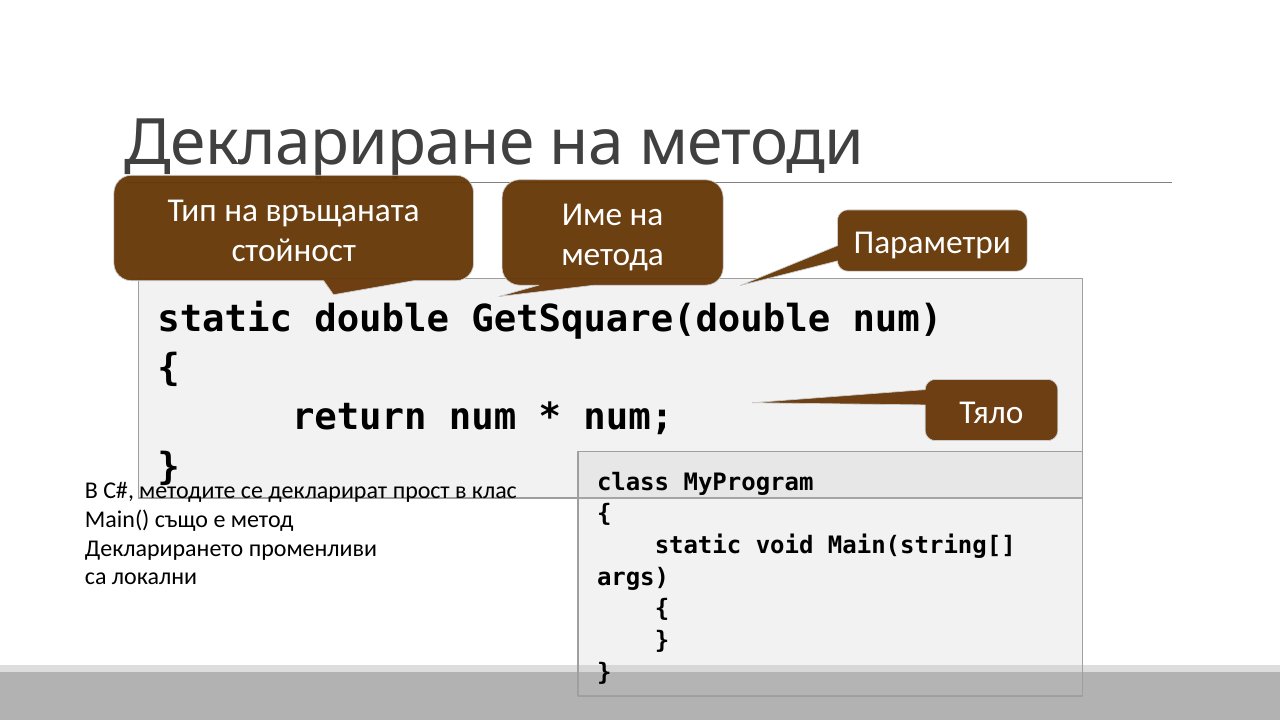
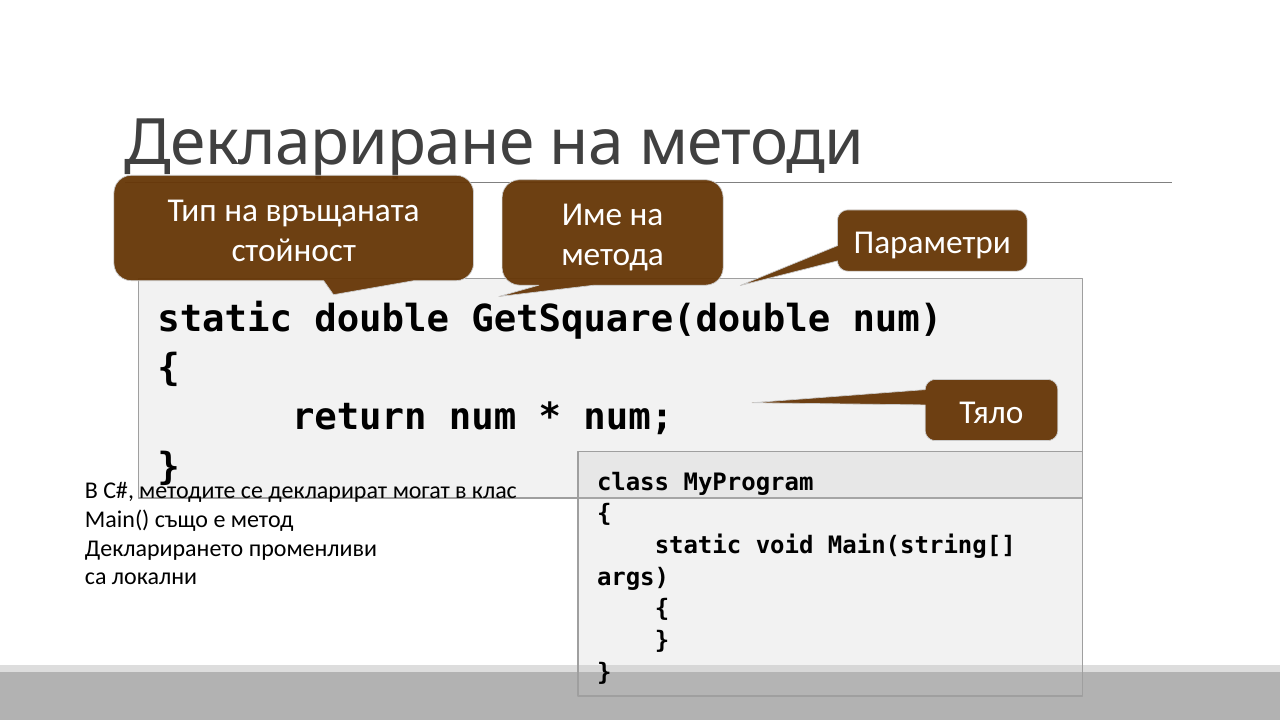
прост: прост -> могат
